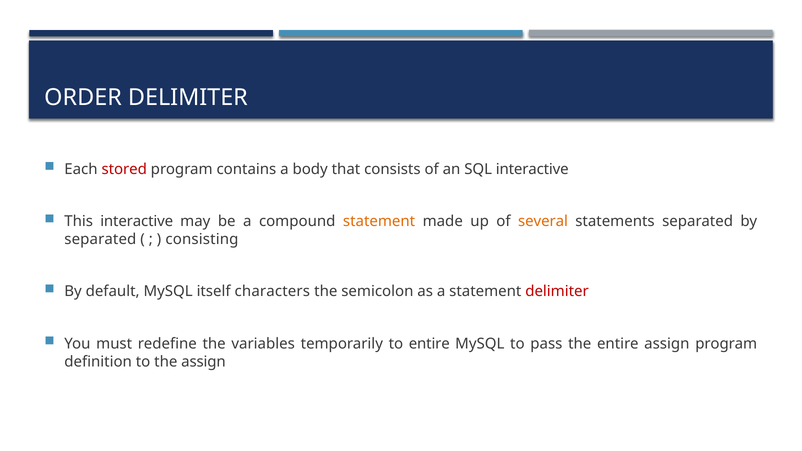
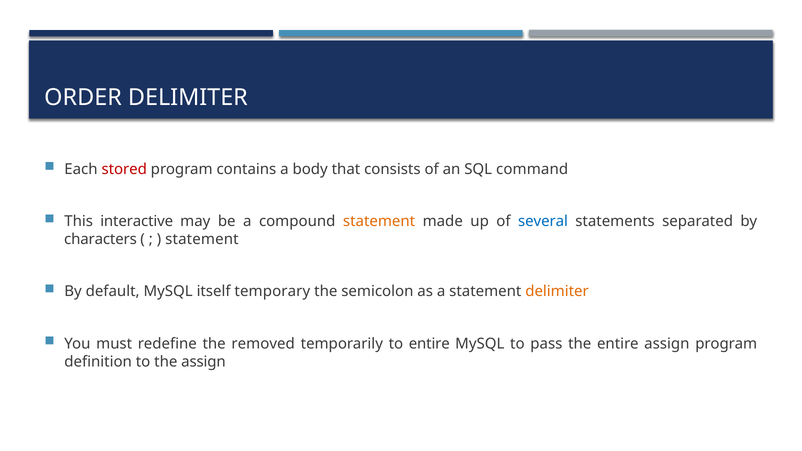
SQL interactive: interactive -> command
several colour: orange -> blue
separated at (100, 239): separated -> characters
consisting at (202, 239): consisting -> statement
characters: characters -> temporary
delimiter at (557, 292) colour: red -> orange
variables: variables -> removed
